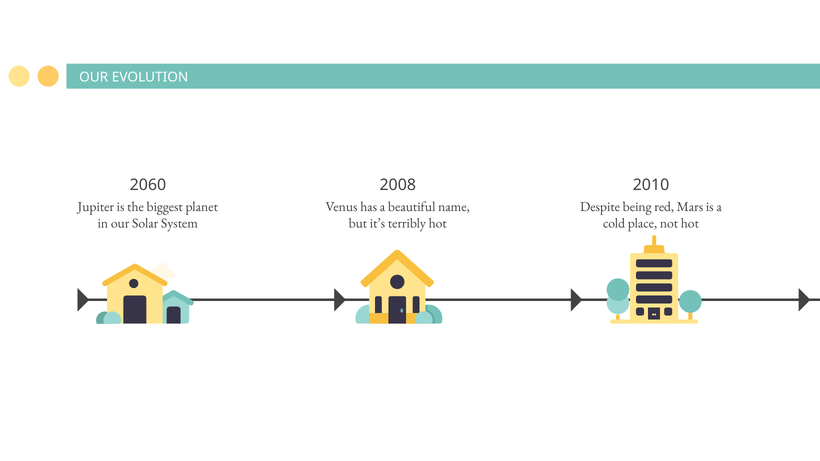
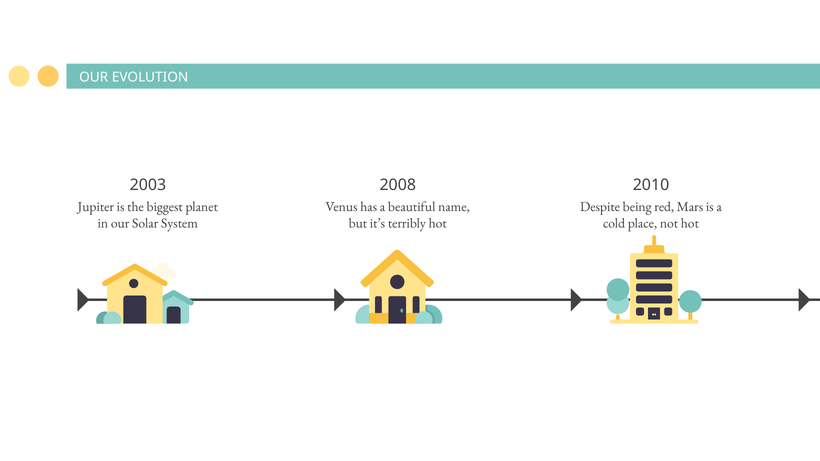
2060: 2060 -> 2003
